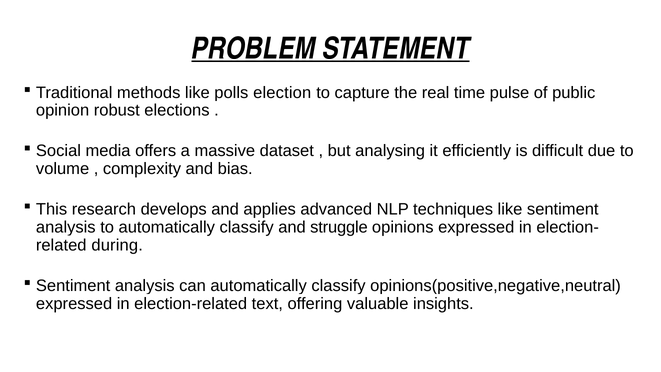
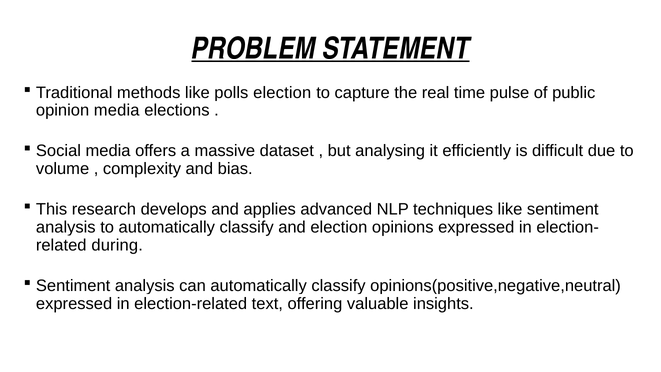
opinion robust: robust -> media
and struggle: struggle -> election
